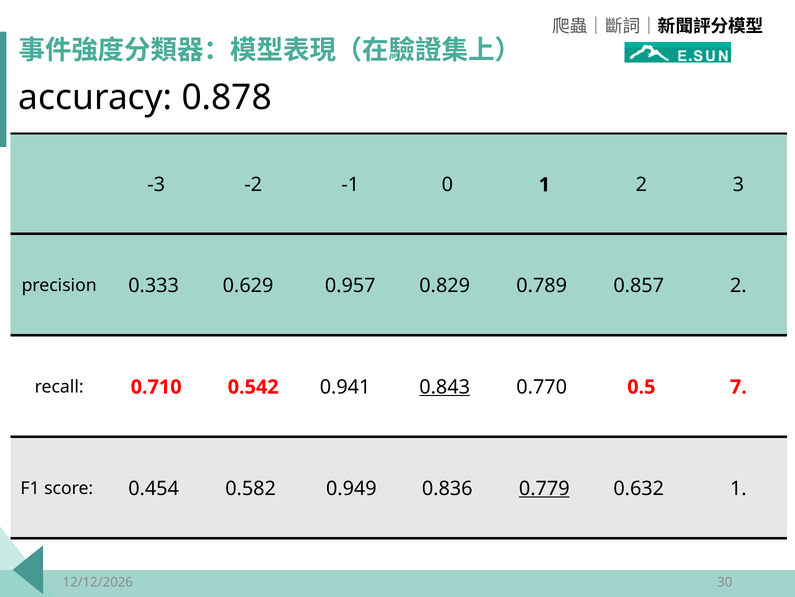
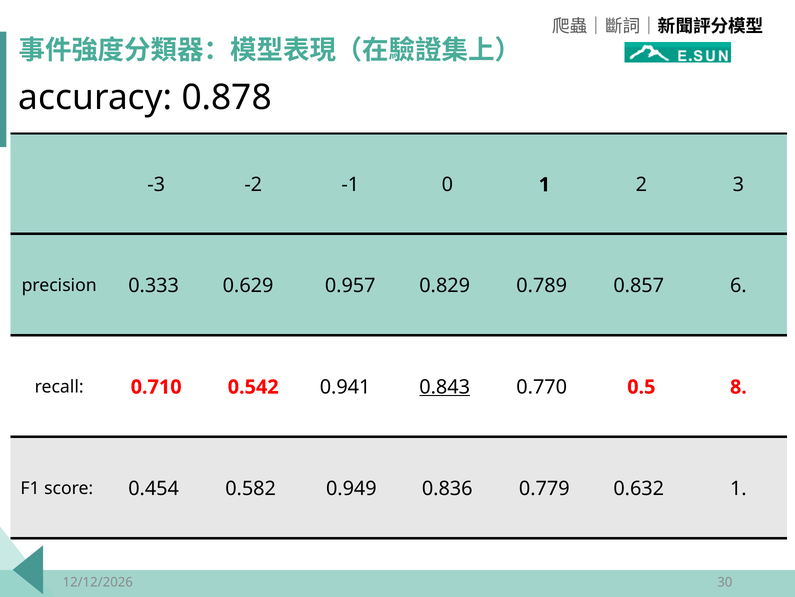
0.857 2: 2 -> 6
7: 7 -> 8
0.779 underline: present -> none
